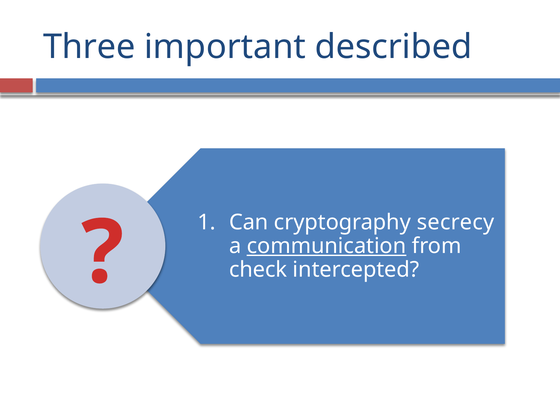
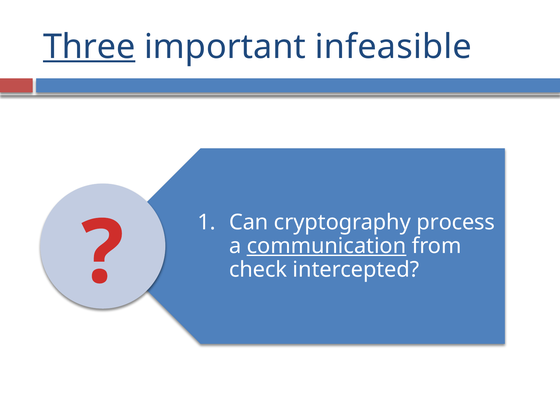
Three underline: none -> present
described: described -> infeasible
secrecy: secrecy -> process
